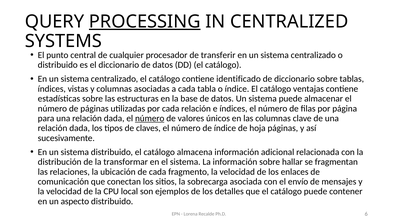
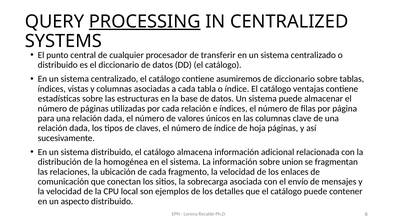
identificado: identificado -> asumiremos
número at (150, 118) underline: present -> none
transformar: transformar -> homogénea
hallar: hallar -> union
